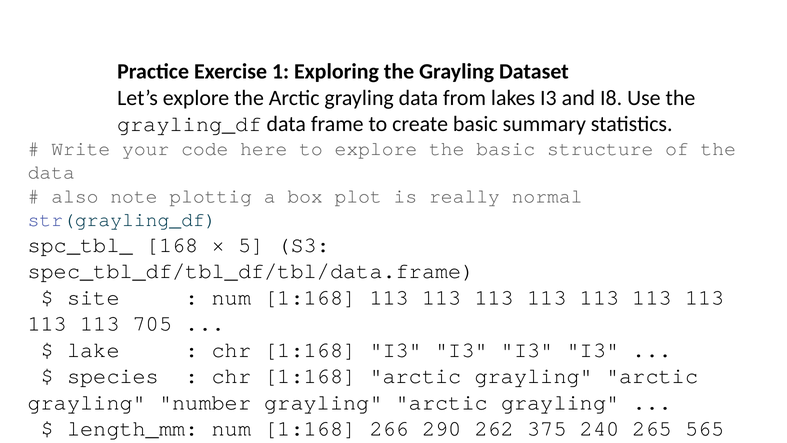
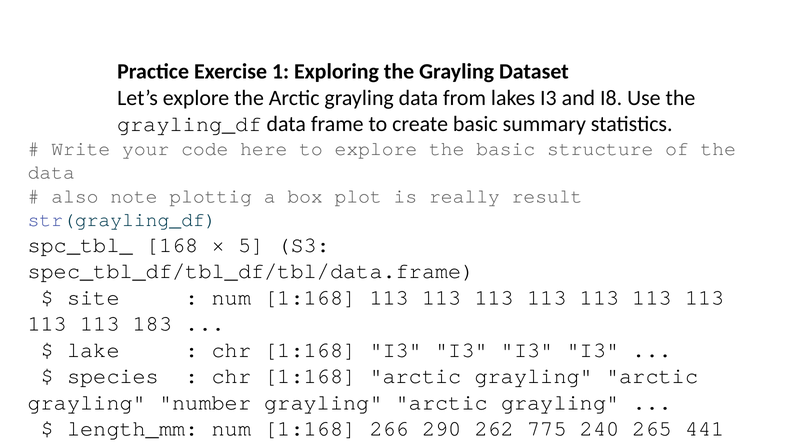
normal: normal -> result
705: 705 -> 183
375: 375 -> 775
565: 565 -> 441
